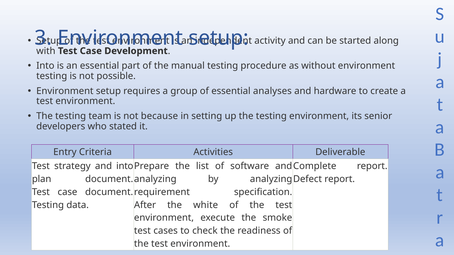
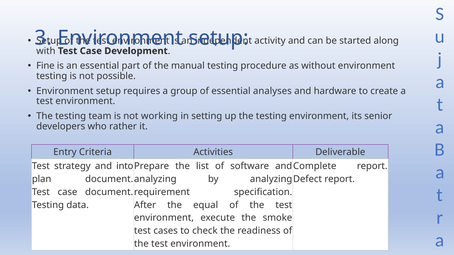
Into at (45, 66): Into -> Fine
because: because -> working
stated: stated -> rather
white: white -> equal
